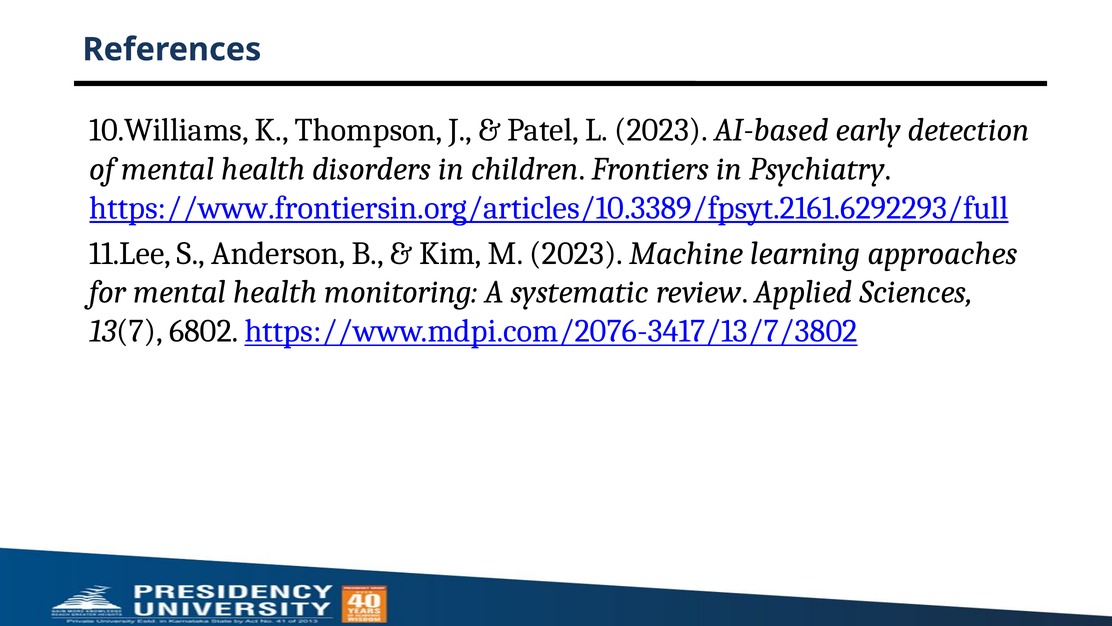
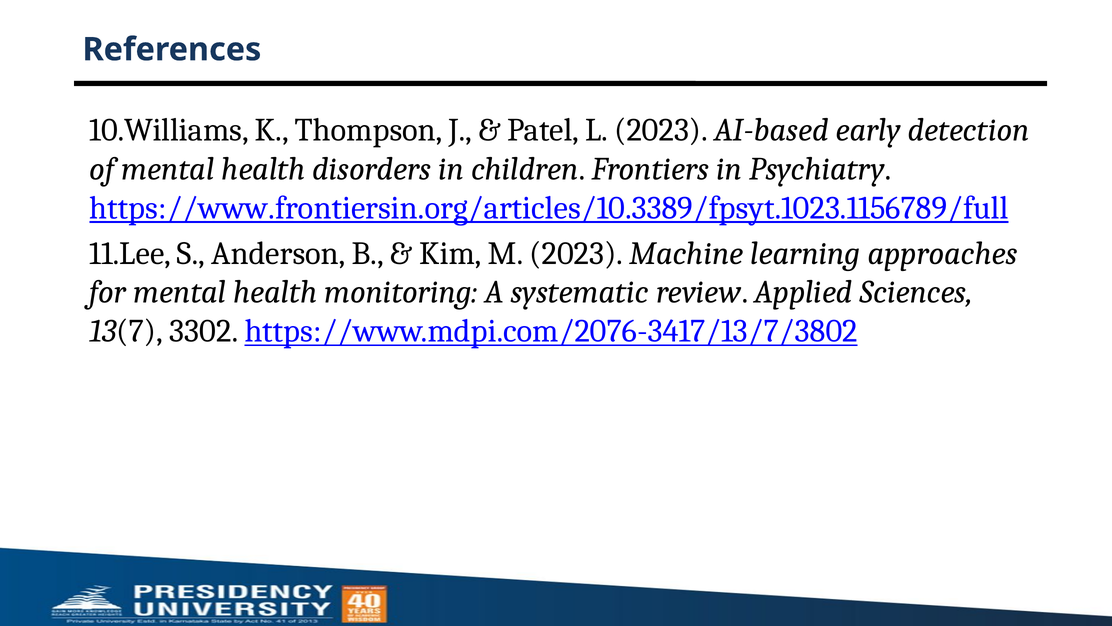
https://www.frontiersin.org/articles/10.3389/fpsyt.2161.6292293/full: https://www.frontiersin.org/articles/10.3389/fpsyt.2161.6292293/full -> https://www.frontiersin.org/articles/10.3389/fpsyt.1023.1156789/full
6802: 6802 -> 3302
